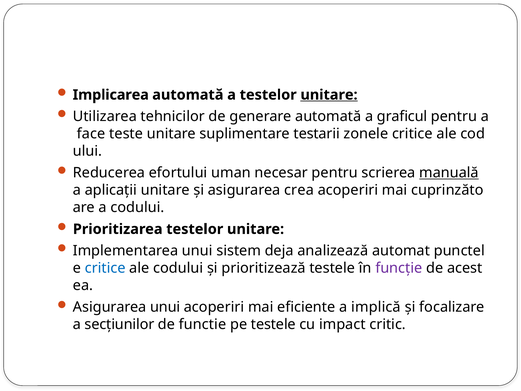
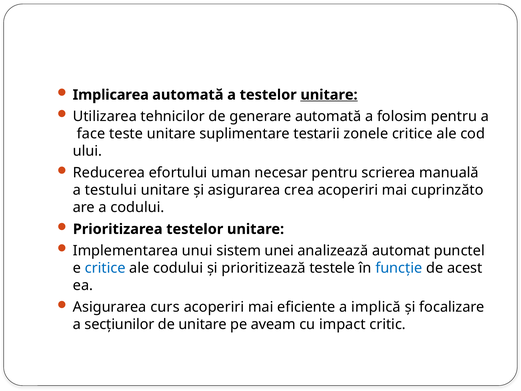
graficul: graficul -> folosim
manuală underline: present -> none
aplicații: aplicații -> testului
deja: deja -> unei
funcție colour: purple -> blue
Asigurarea unui: unui -> curs
de functie: functie -> unitare
pe testele: testele -> aveam
